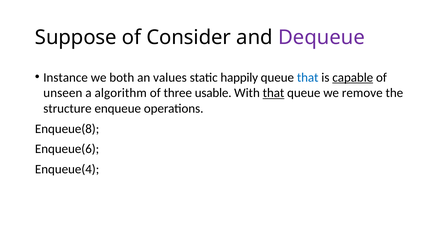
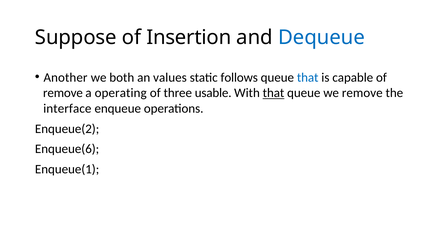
Consider: Consider -> Insertion
Dequeue colour: purple -> blue
Instance: Instance -> Another
happily: happily -> follows
capable underline: present -> none
unseen at (63, 93): unseen -> remove
algorithm: algorithm -> operating
structure: structure -> interface
Enqueue(8: Enqueue(8 -> Enqueue(2
Enqueue(4: Enqueue(4 -> Enqueue(1
